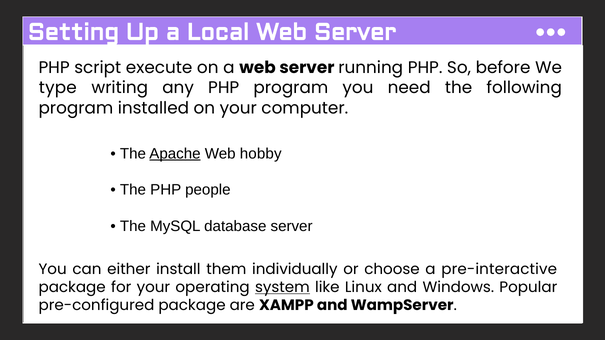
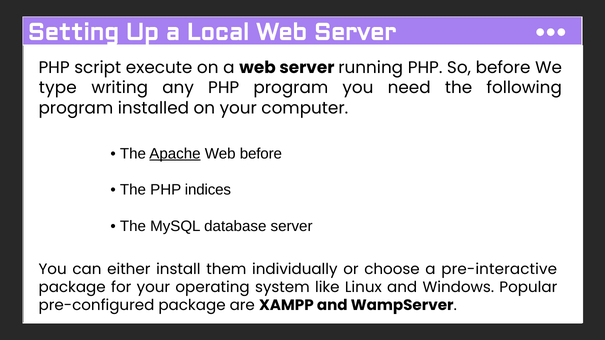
Web hobby: hobby -> before
people: people -> indices
system underline: present -> none
